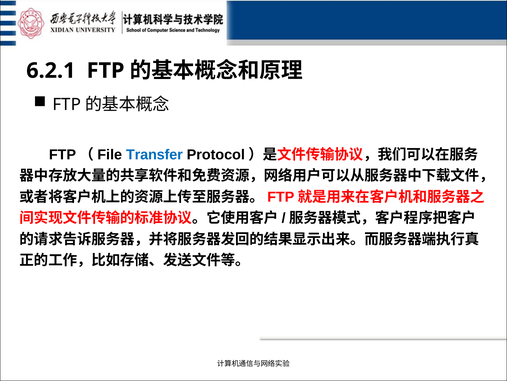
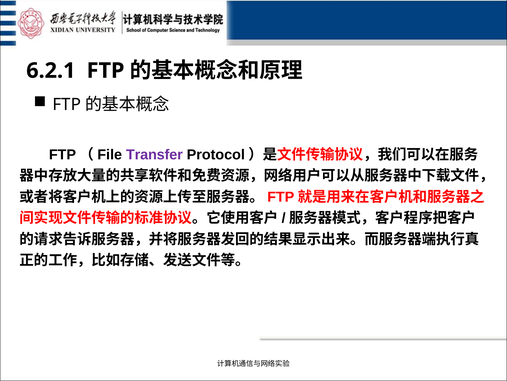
Transfer colour: blue -> purple
